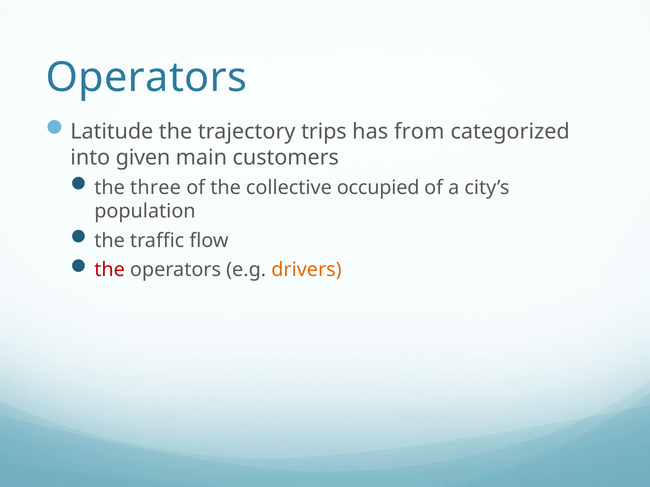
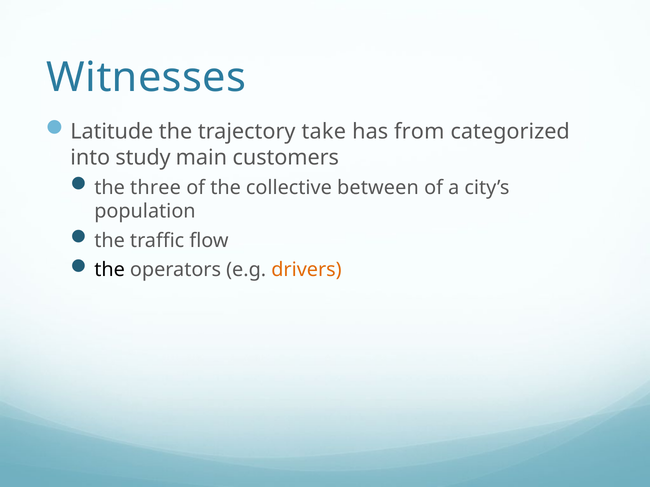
Operators at (146, 77): Operators -> Witnesses
trips: trips -> take
given: given -> study
occupied: occupied -> between
the at (110, 270) colour: red -> black
